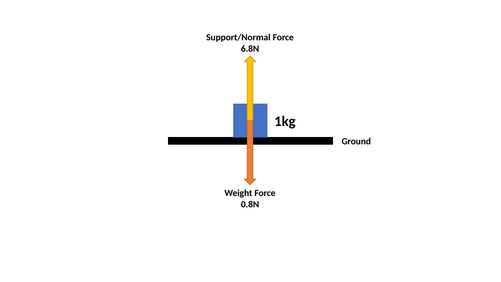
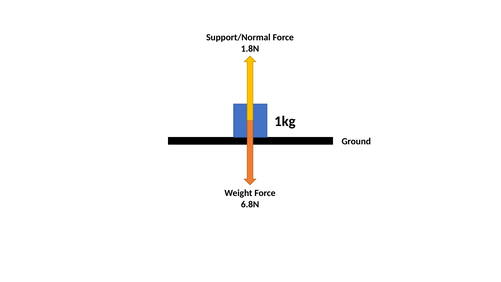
6.8N: 6.8N -> 1.8N
0.8N: 0.8N -> 6.8N
